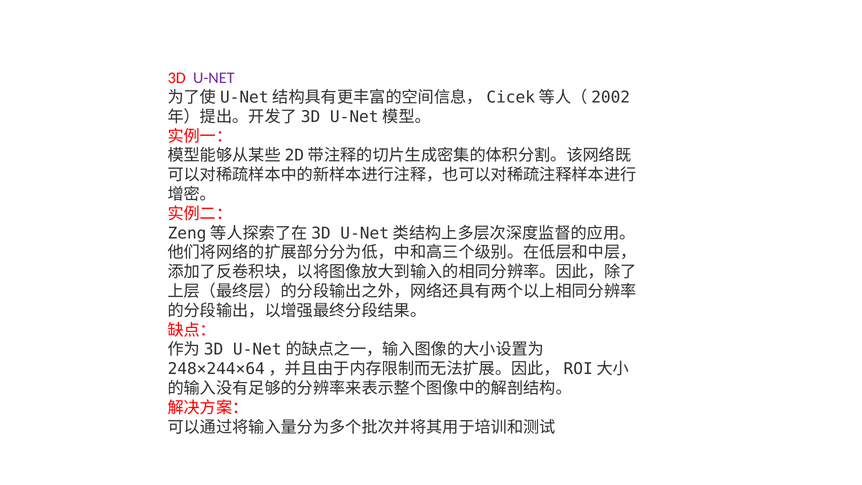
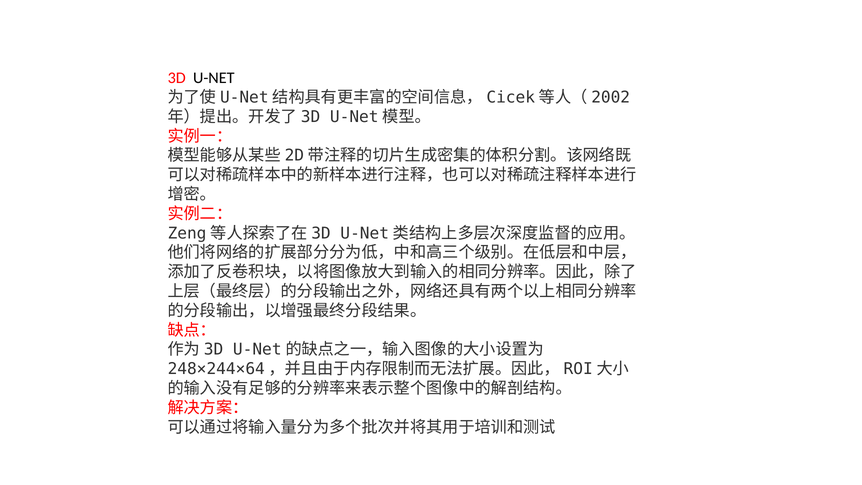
U-NET colour: purple -> black
